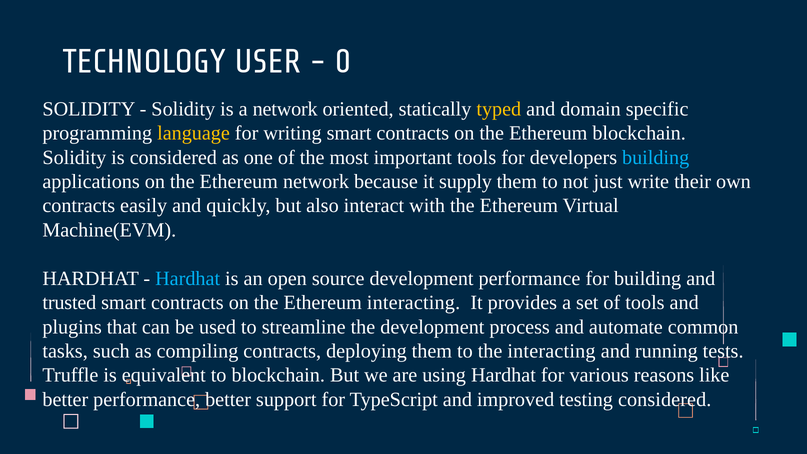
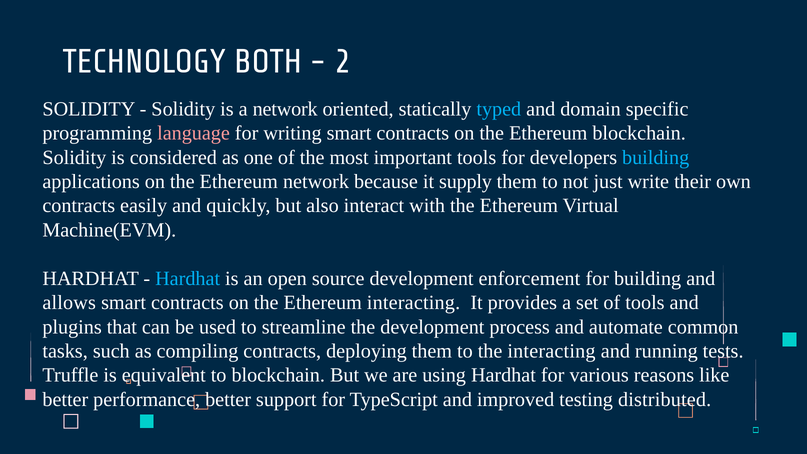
USER: USER -> BOTH
0: 0 -> 2
typed colour: yellow -> light blue
language colour: yellow -> pink
development performance: performance -> enforcement
trusted: trusted -> allows
testing considered: considered -> distributed
